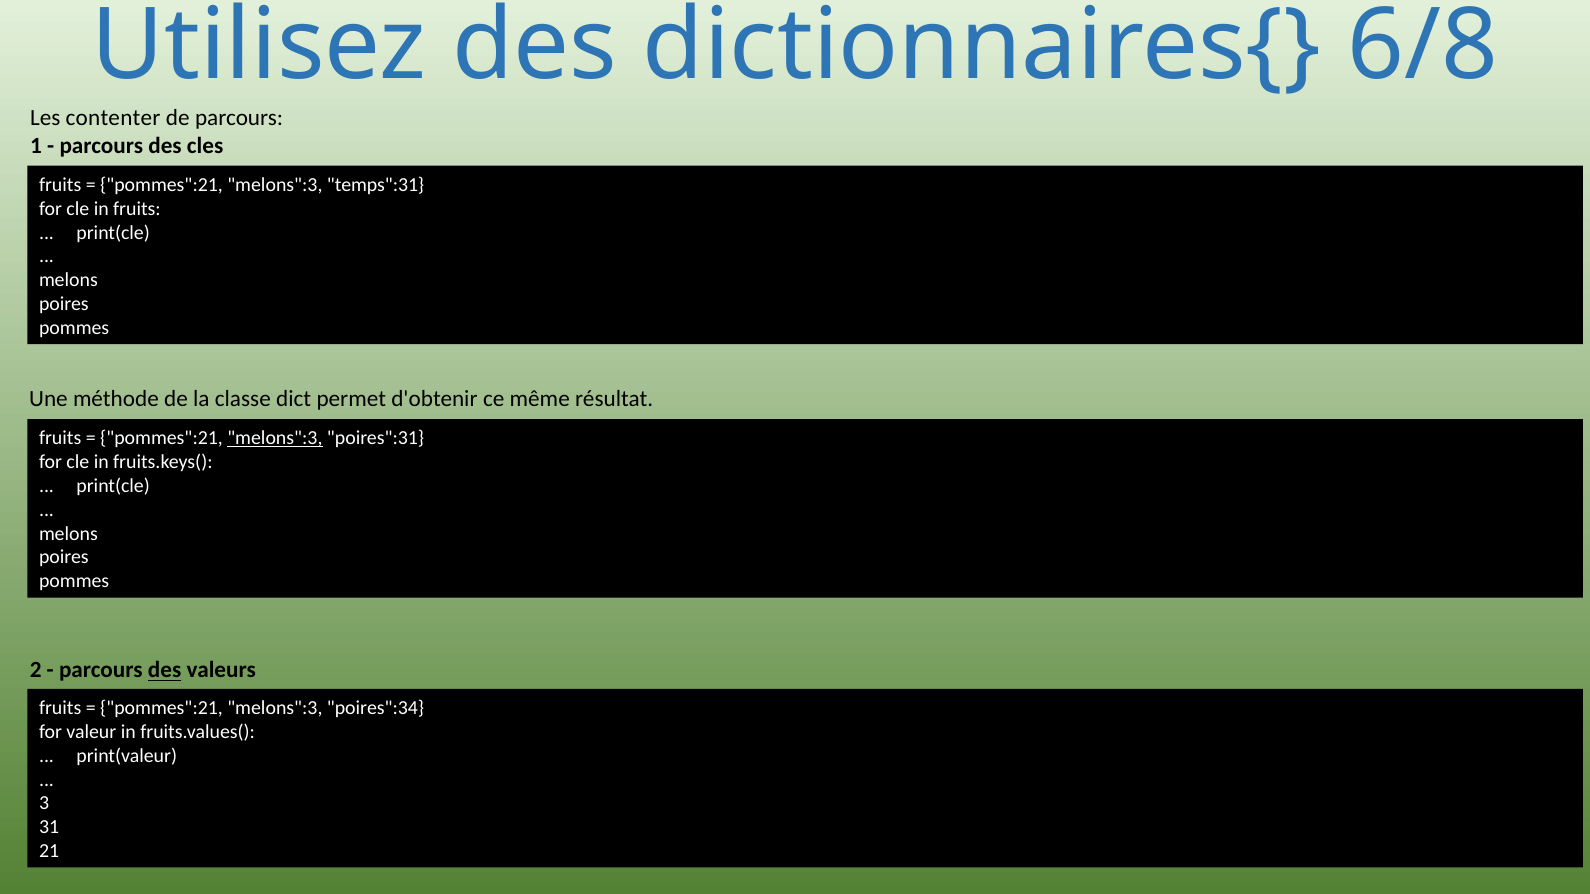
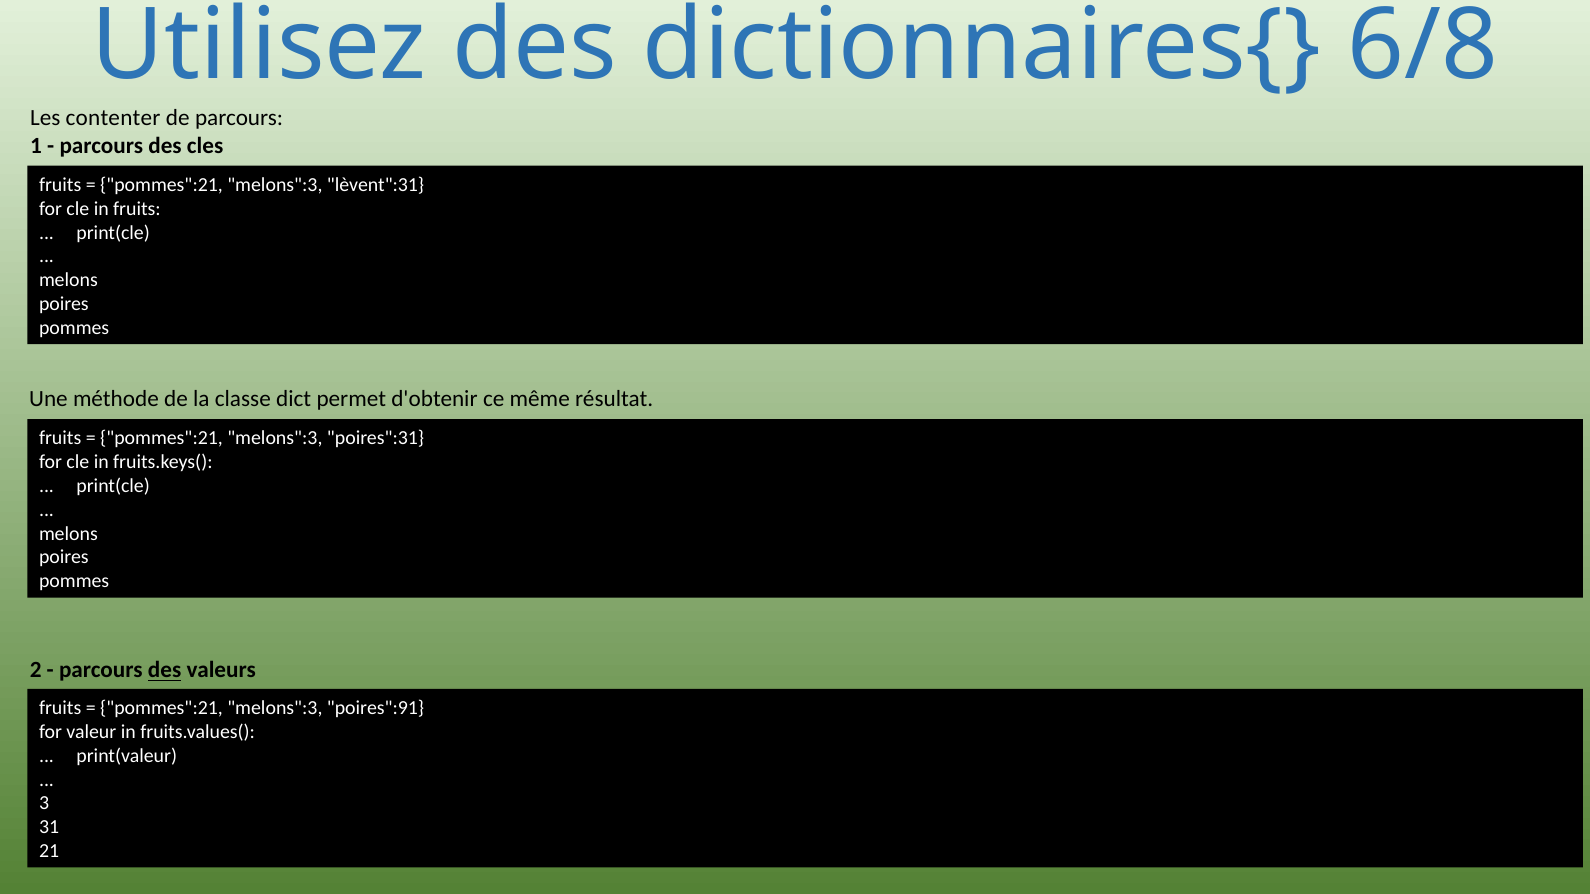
temps":31: temps":31 -> lèvent":31
melons":3 at (275, 438) underline: present -> none
poires":34: poires":34 -> poires":91
